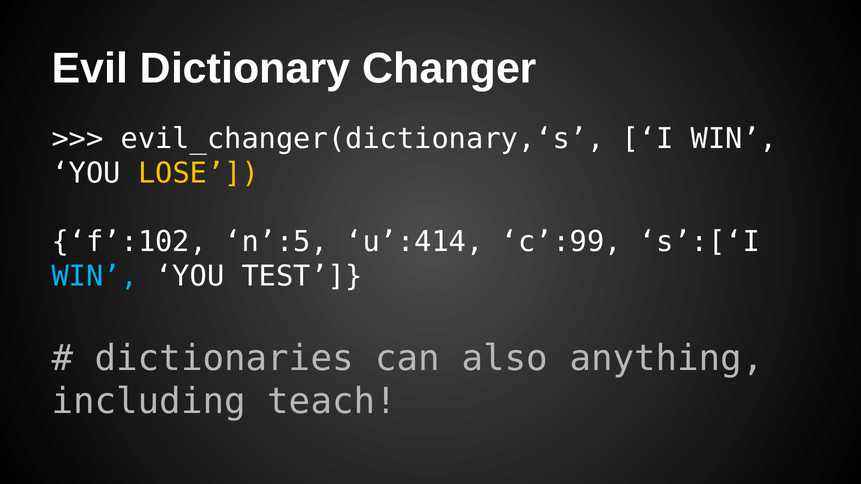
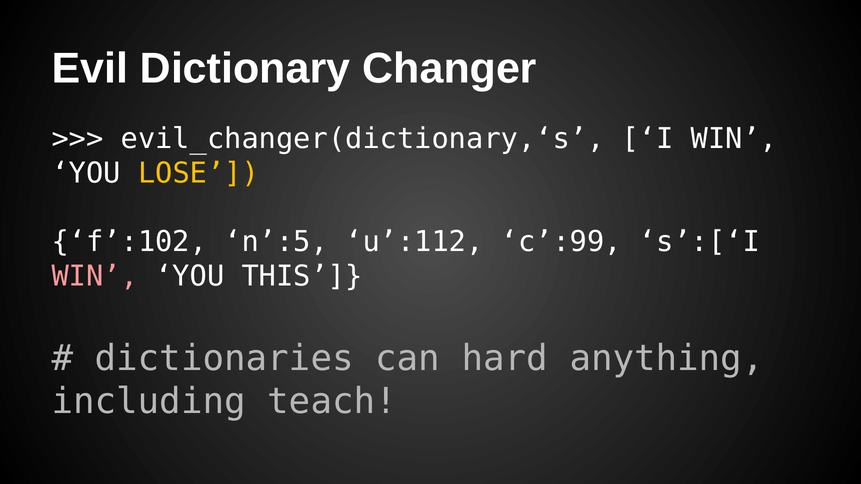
u’:414: u’:414 -> u’:112
WIN at (95, 276) colour: light blue -> pink
TEST: TEST -> THIS
also: also -> hard
